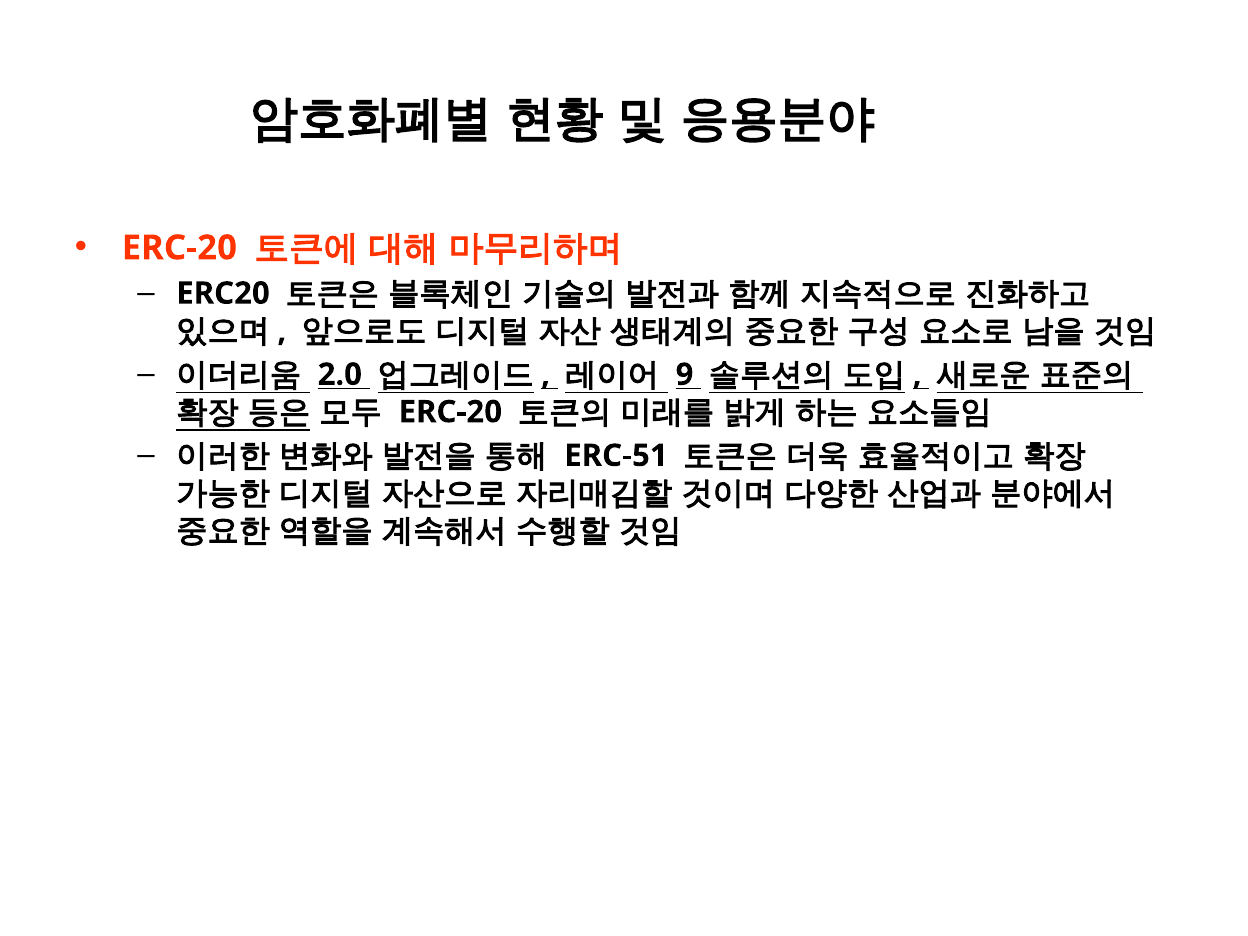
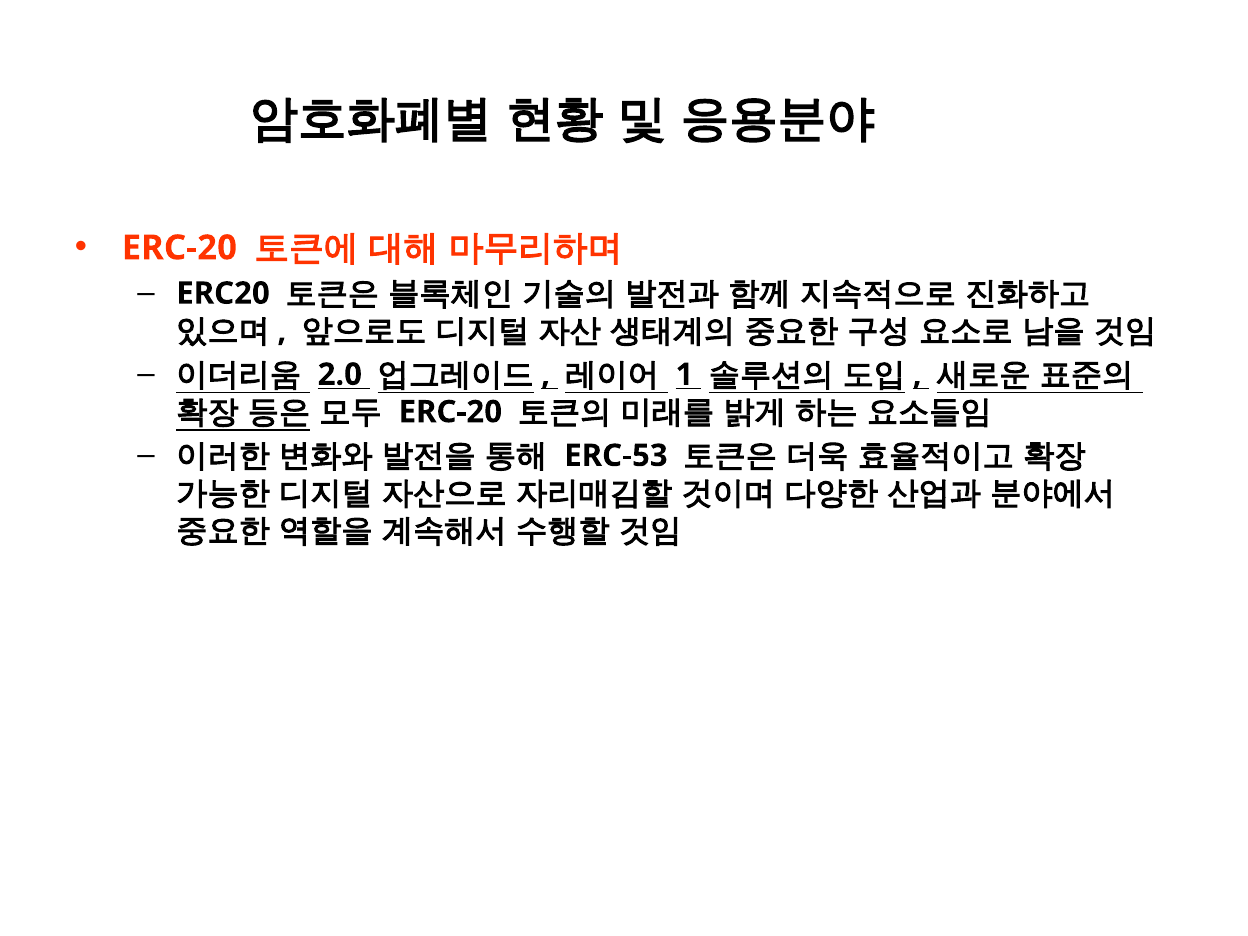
9: 9 -> 1
ERC-51: ERC-51 -> ERC-53
